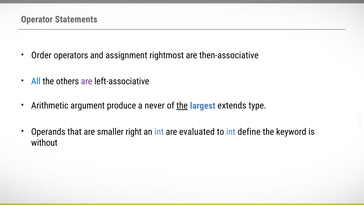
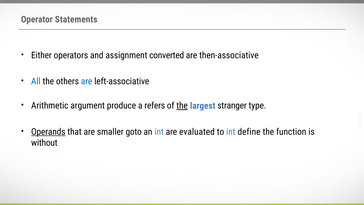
Order: Order -> Either
rightmost: rightmost -> converted
are at (87, 81) colour: purple -> blue
never: never -> refers
extends: extends -> stranger
Operands underline: none -> present
right: right -> goto
keyword: keyword -> function
